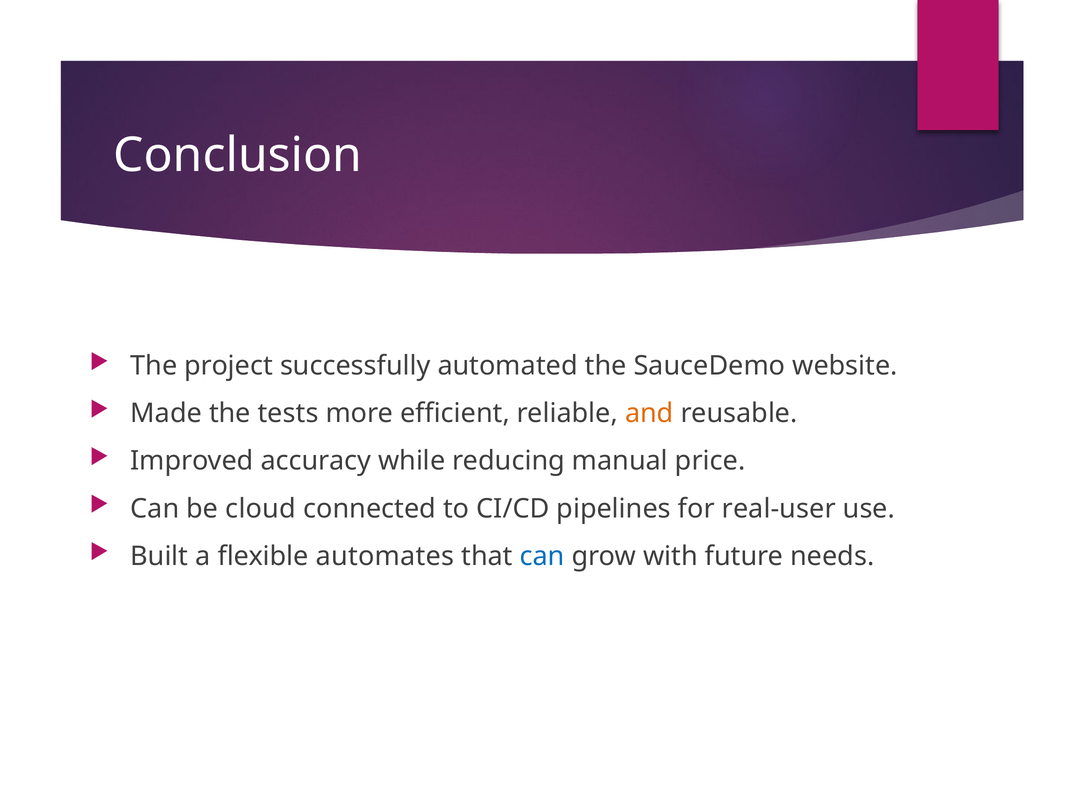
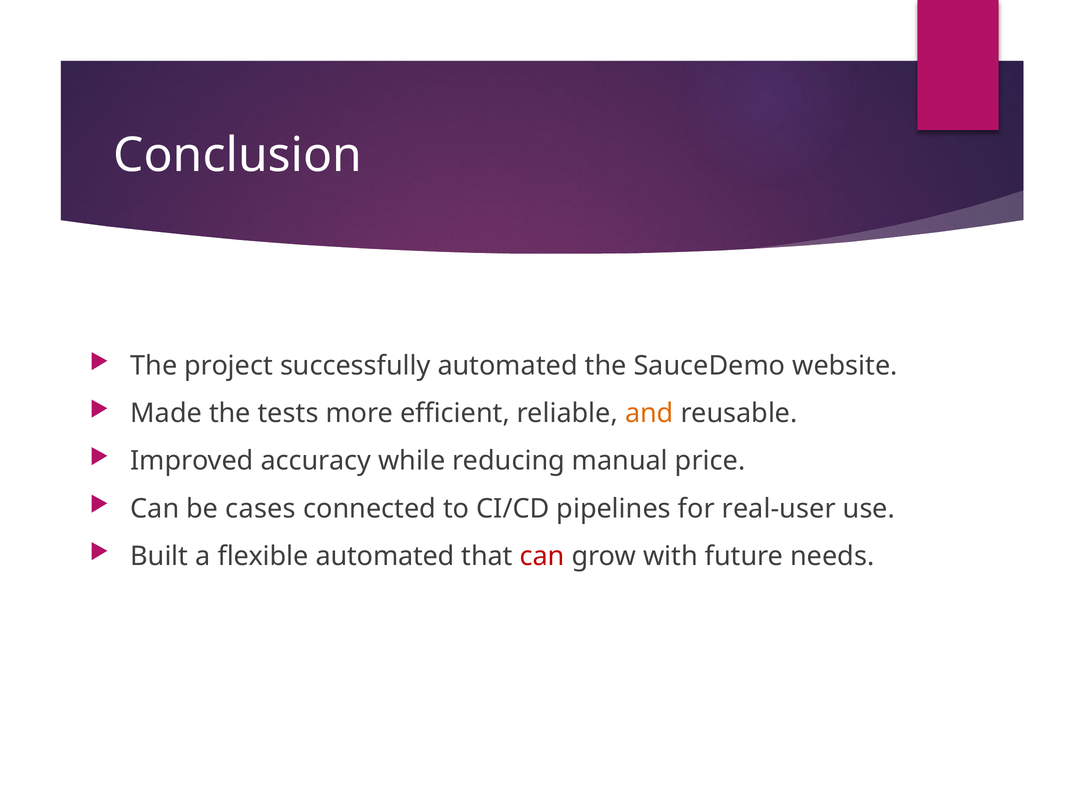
cloud: cloud -> cases
flexible automates: automates -> automated
can at (542, 556) colour: blue -> red
